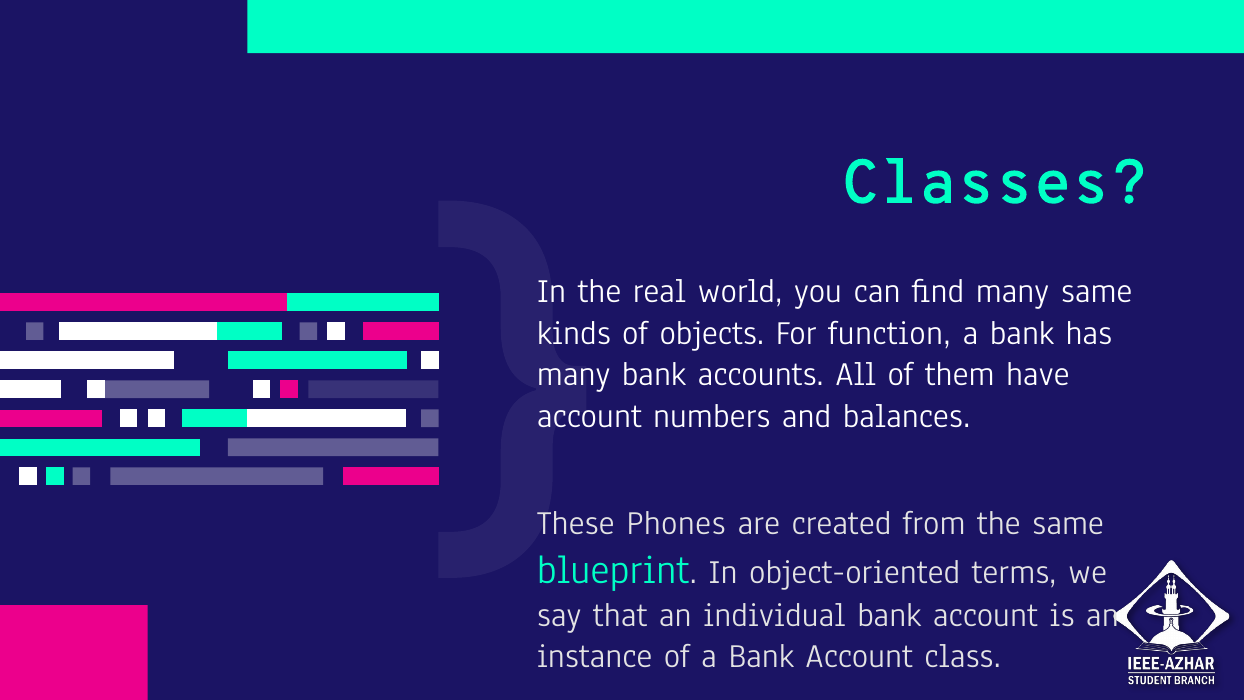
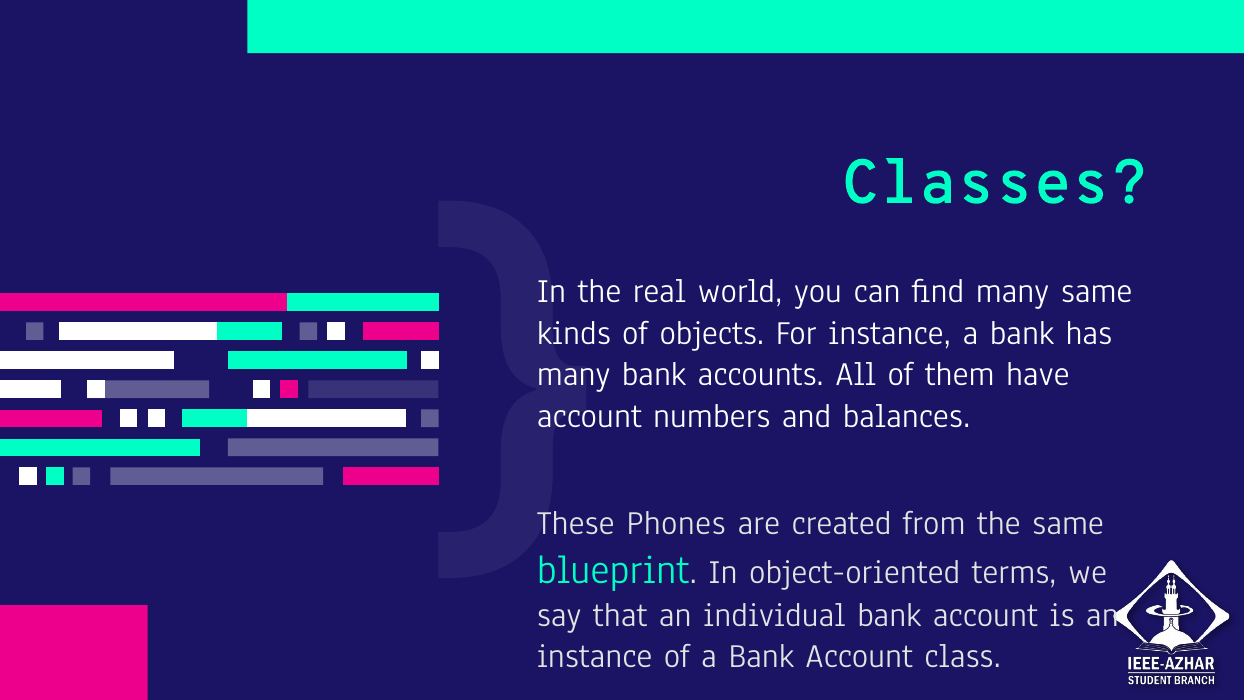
For function: function -> instance
